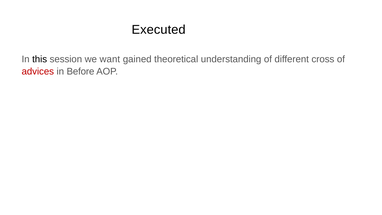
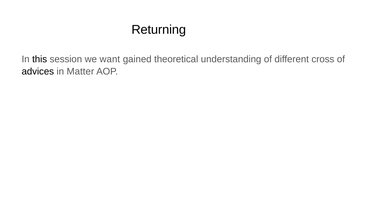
Executed: Executed -> Returning
advices colour: red -> black
Before: Before -> Matter
